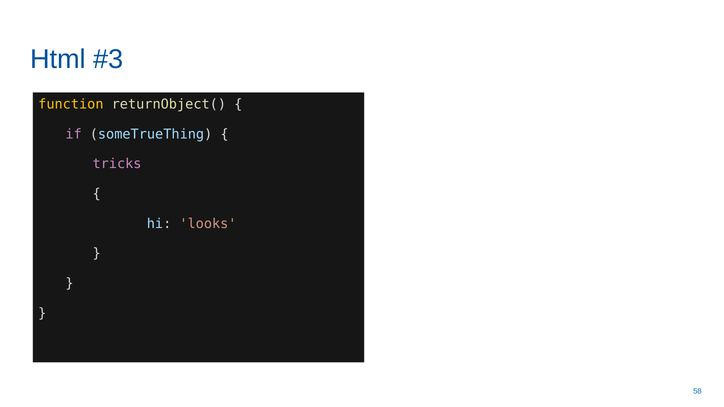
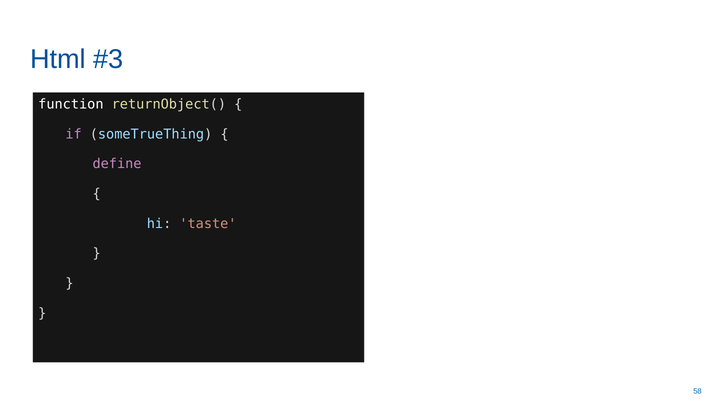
function colour: yellow -> white
tricks: tricks -> define
looks: looks -> taste
